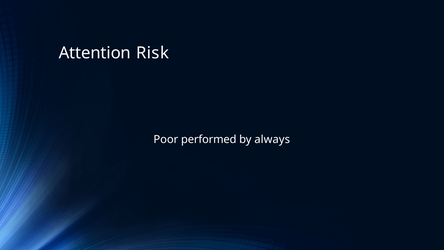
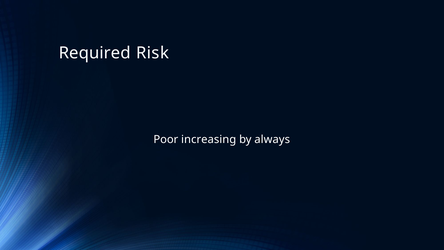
Attention: Attention -> Required
performed: performed -> increasing
